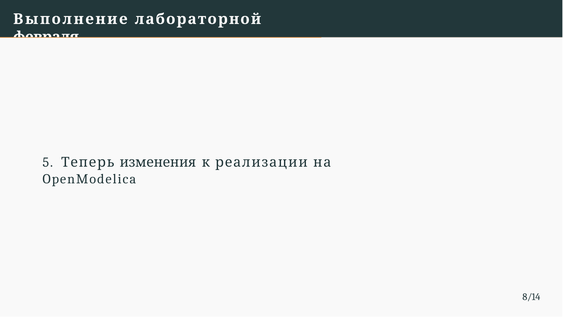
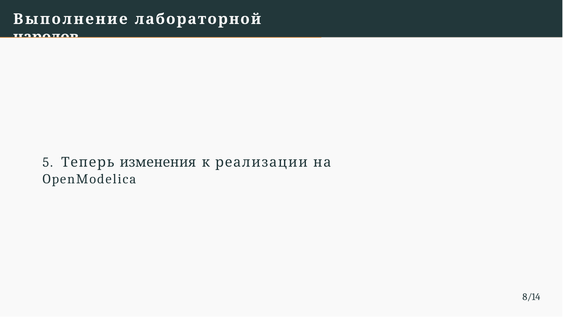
февраля: февраля -> народов
